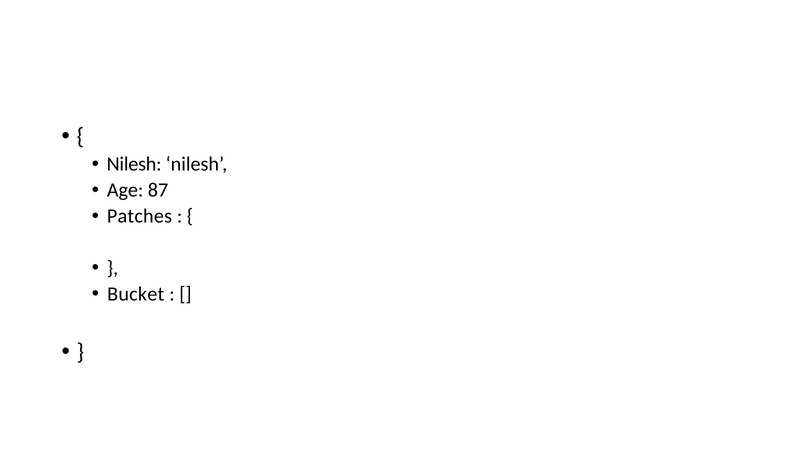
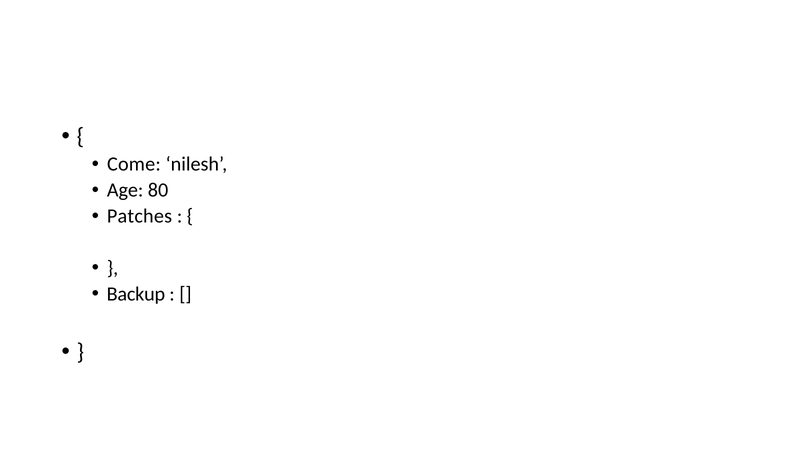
Nilesh at (134, 164): Nilesh -> Come
87: 87 -> 80
Bucket: Bucket -> Backup
